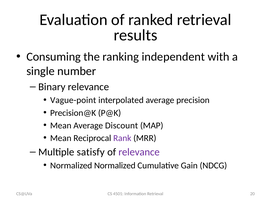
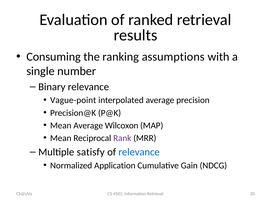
independent: independent -> assumptions
Discount: Discount -> Wilcoxon
relevance at (139, 152) colour: purple -> blue
Normalized Normalized: Normalized -> Application
